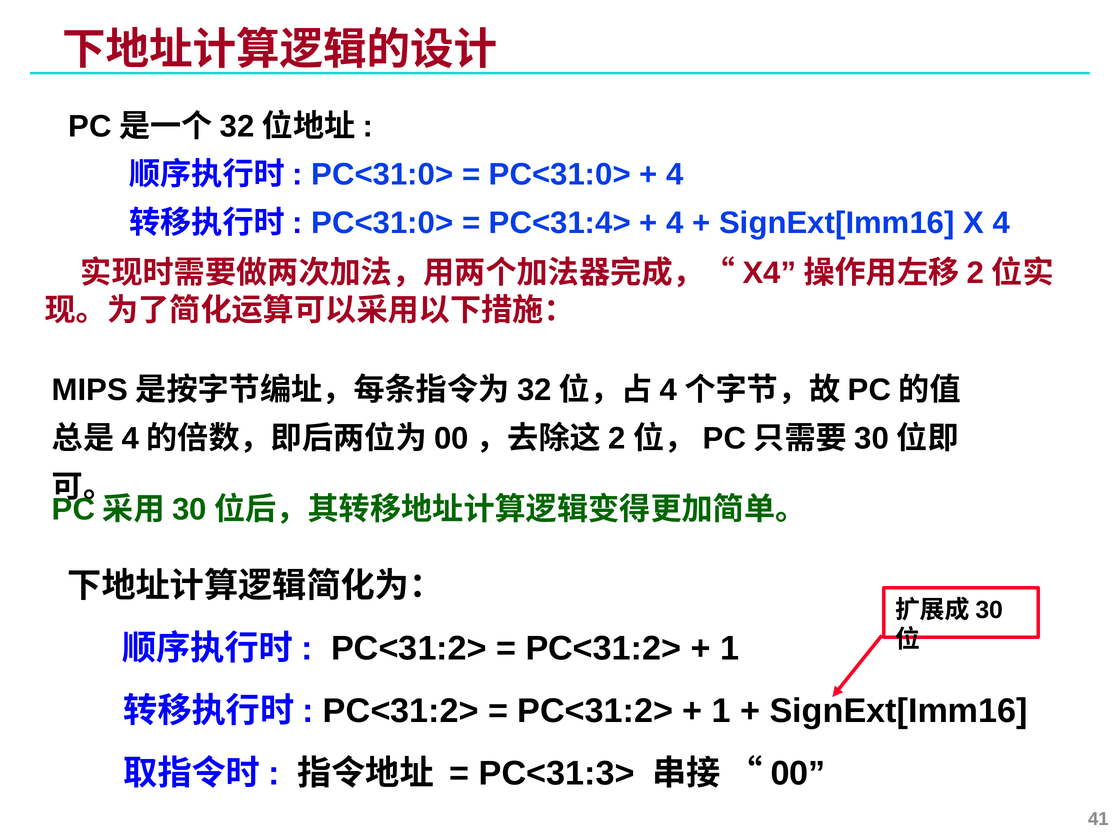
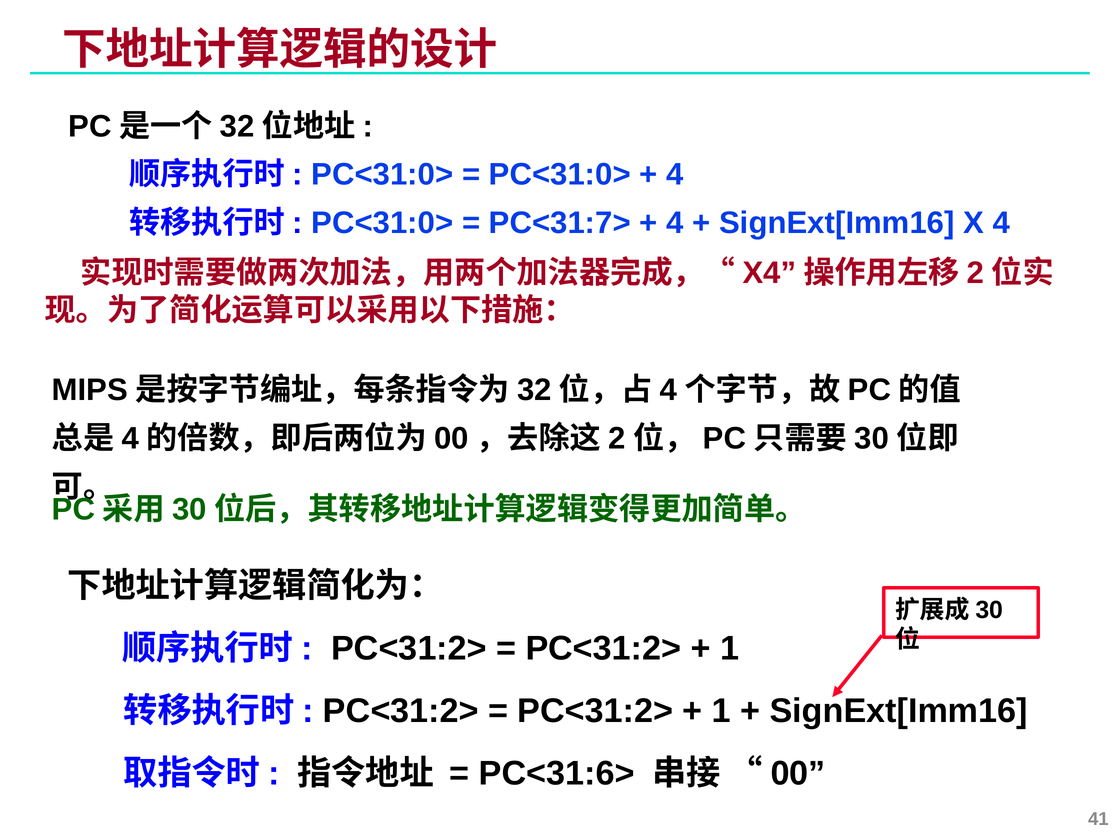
PC<31:4>: PC<31:4> -> PC<31:7>
PC<31:3>: PC<31:3> -> PC<31:6>
